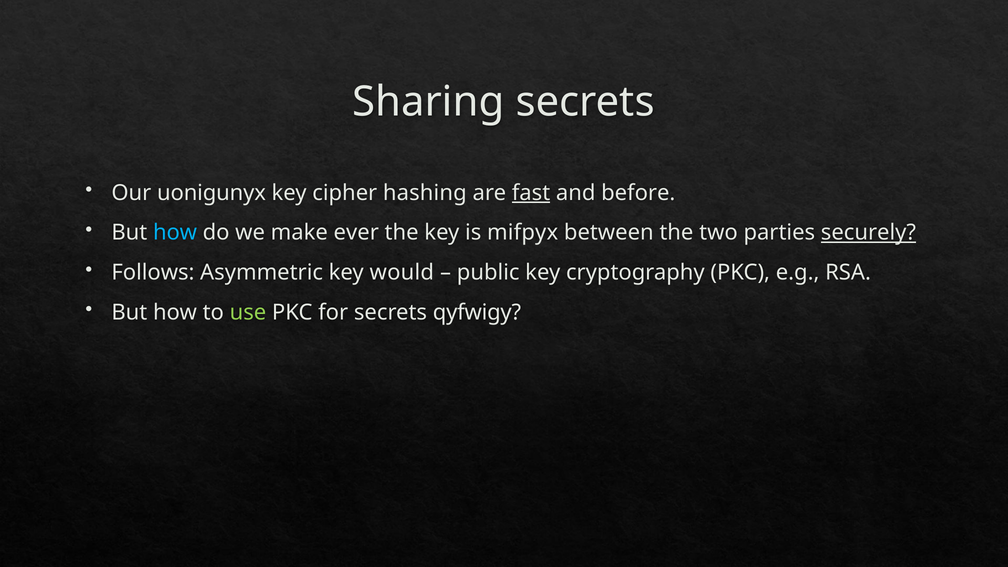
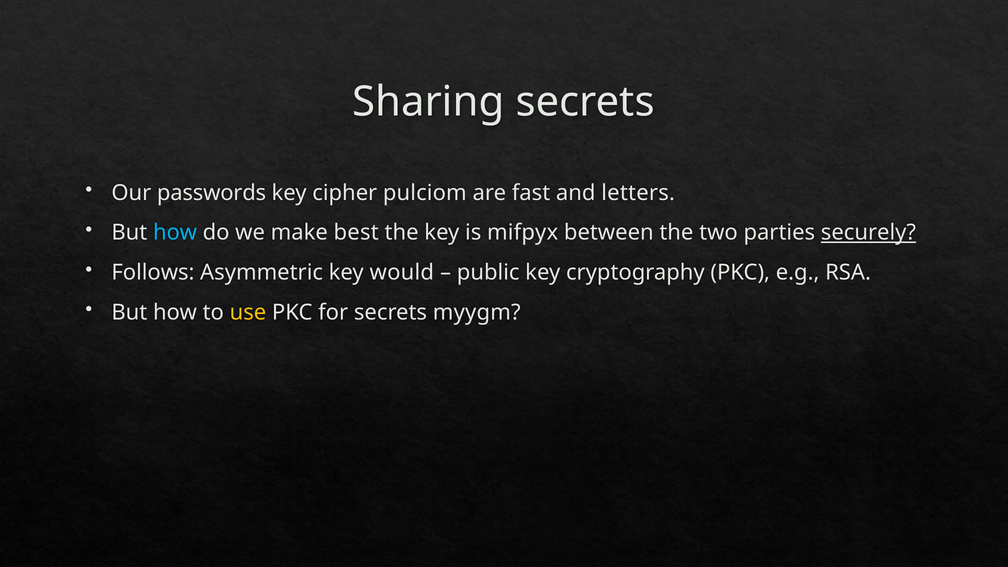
uonigunyx: uonigunyx -> passwords
hashing: hashing -> pulciom
fast underline: present -> none
before: before -> letters
ever: ever -> best
use colour: light green -> yellow
qyfwigy: qyfwigy -> myygm
